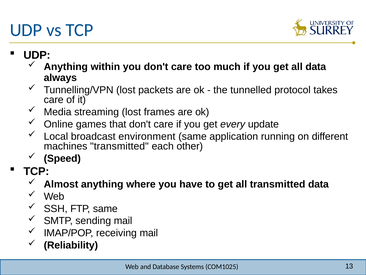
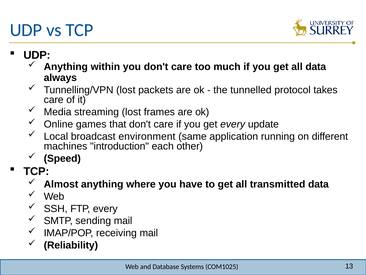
machines transmitted: transmitted -> introduction
FTP same: same -> every
